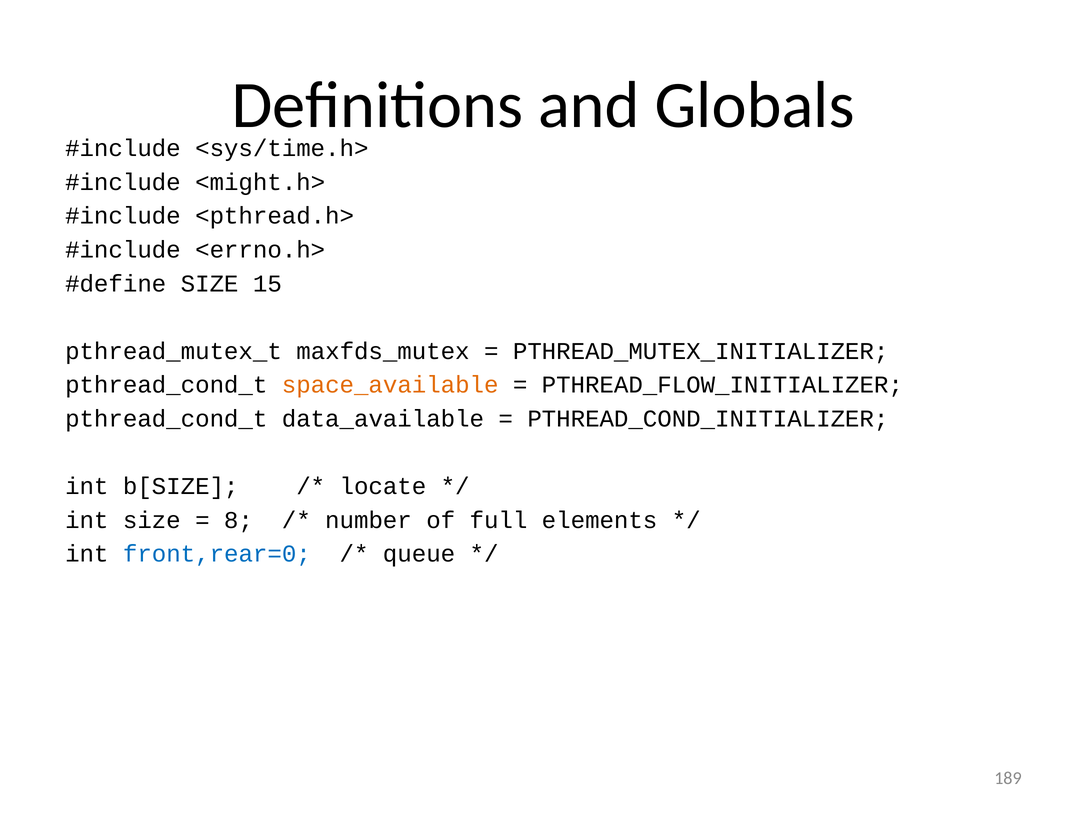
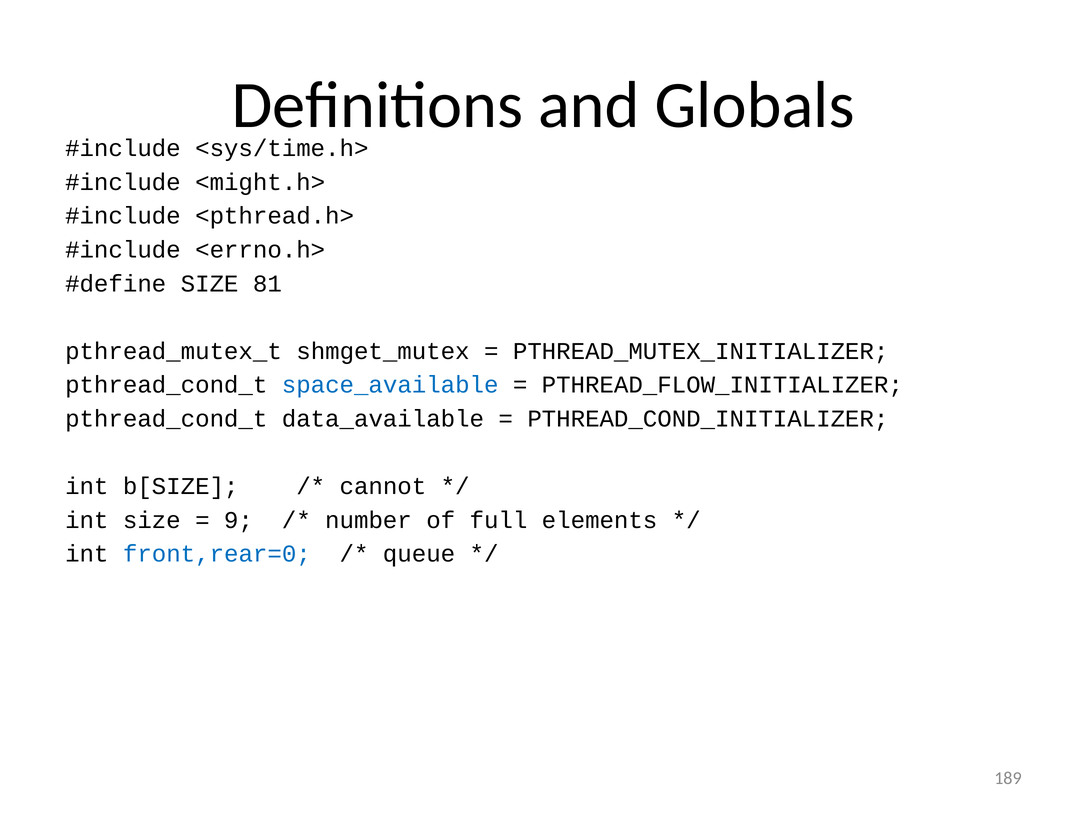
15: 15 -> 81
maxfds_mutex: maxfds_mutex -> shmget_mutex
space_available colour: orange -> blue
locate: locate -> cannot
8: 8 -> 9
